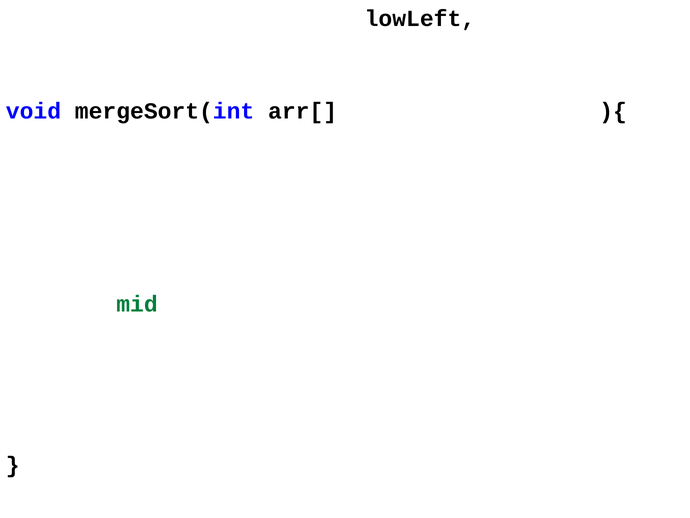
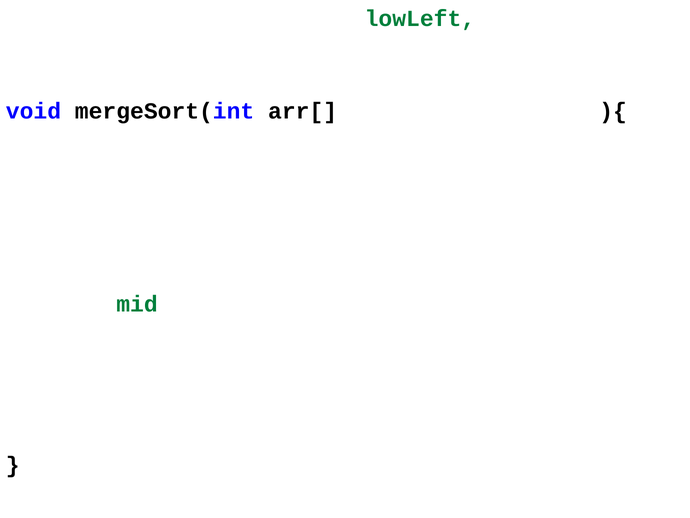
lowLeft colour: black -> green
